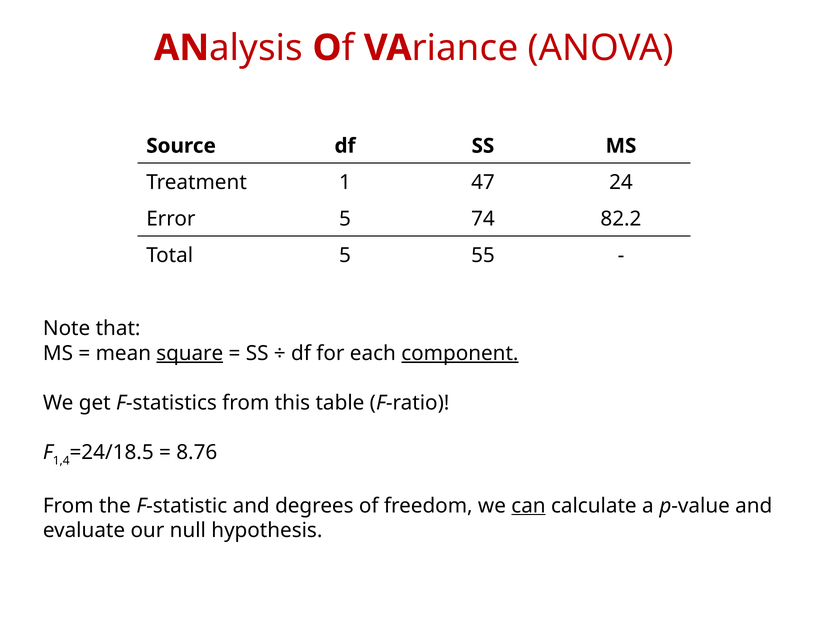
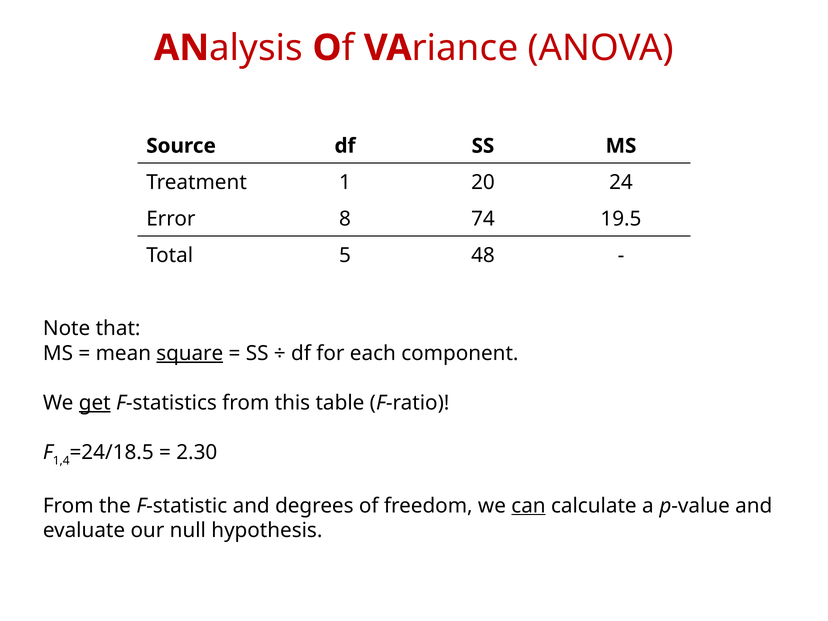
47: 47 -> 20
Error 5: 5 -> 8
82.2: 82.2 -> 19.5
55: 55 -> 48
component underline: present -> none
get underline: none -> present
8.76: 8.76 -> 2.30
